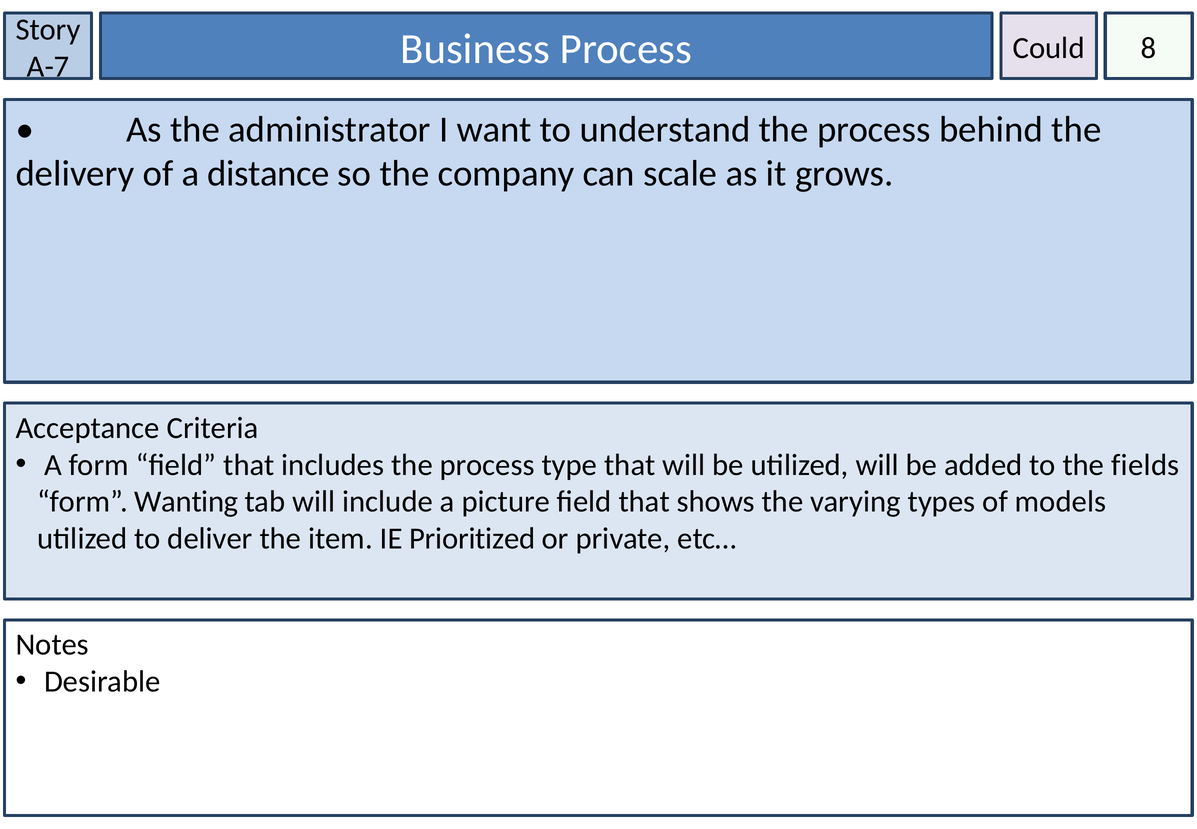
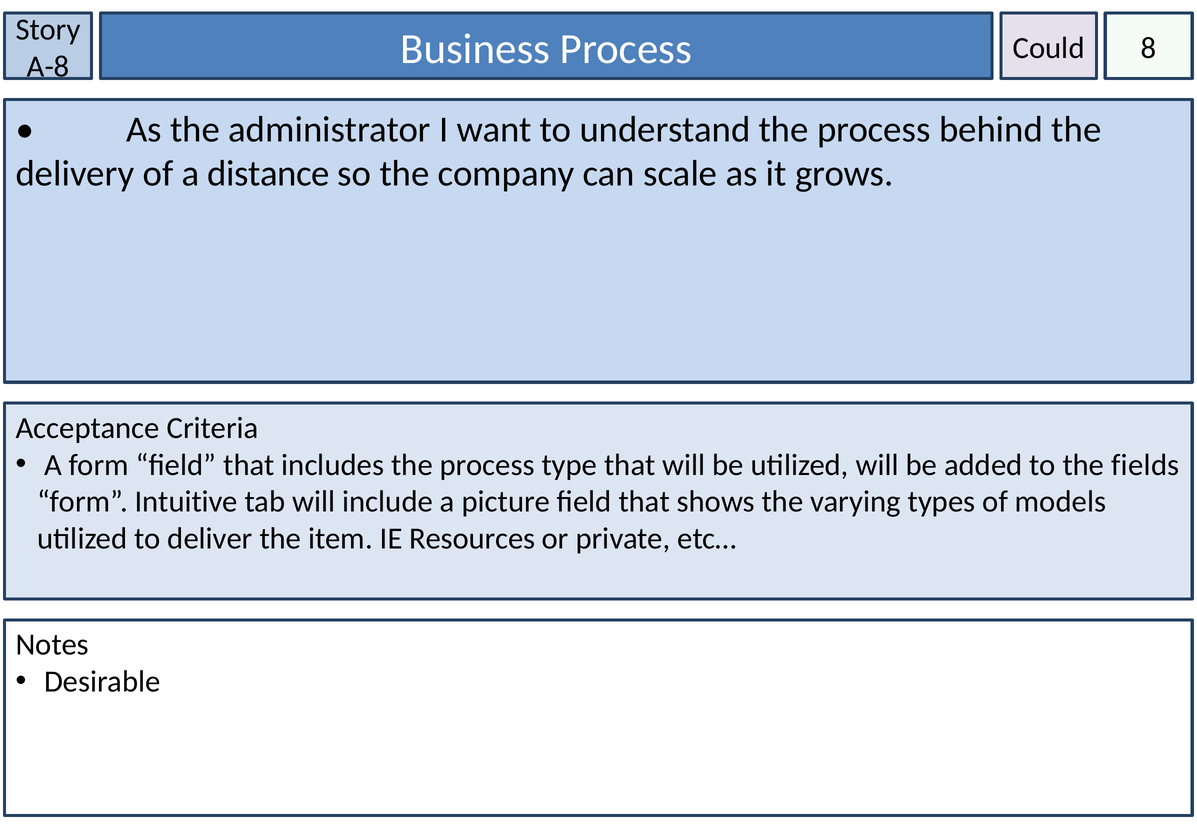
A-7: A-7 -> A-8
Wanting: Wanting -> Intuitive
Prioritized: Prioritized -> Resources
